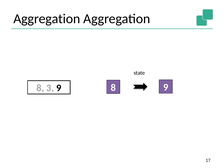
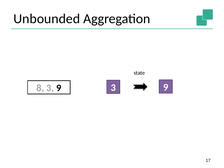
Aggregation at (47, 19): Aggregation -> Unbounded
8 at (113, 88): 8 -> 3
